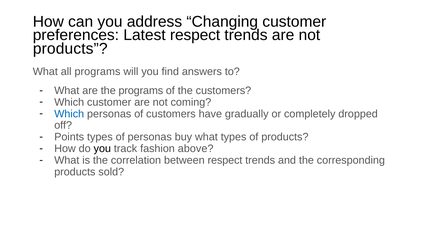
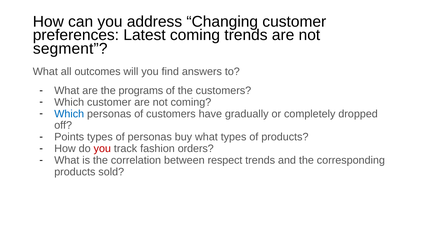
Latest respect: respect -> coming
products at (70, 49): products -> segment
all programs: programs -> outcomes
you at (102, 149) colour: black -> red
above: above -> orders
